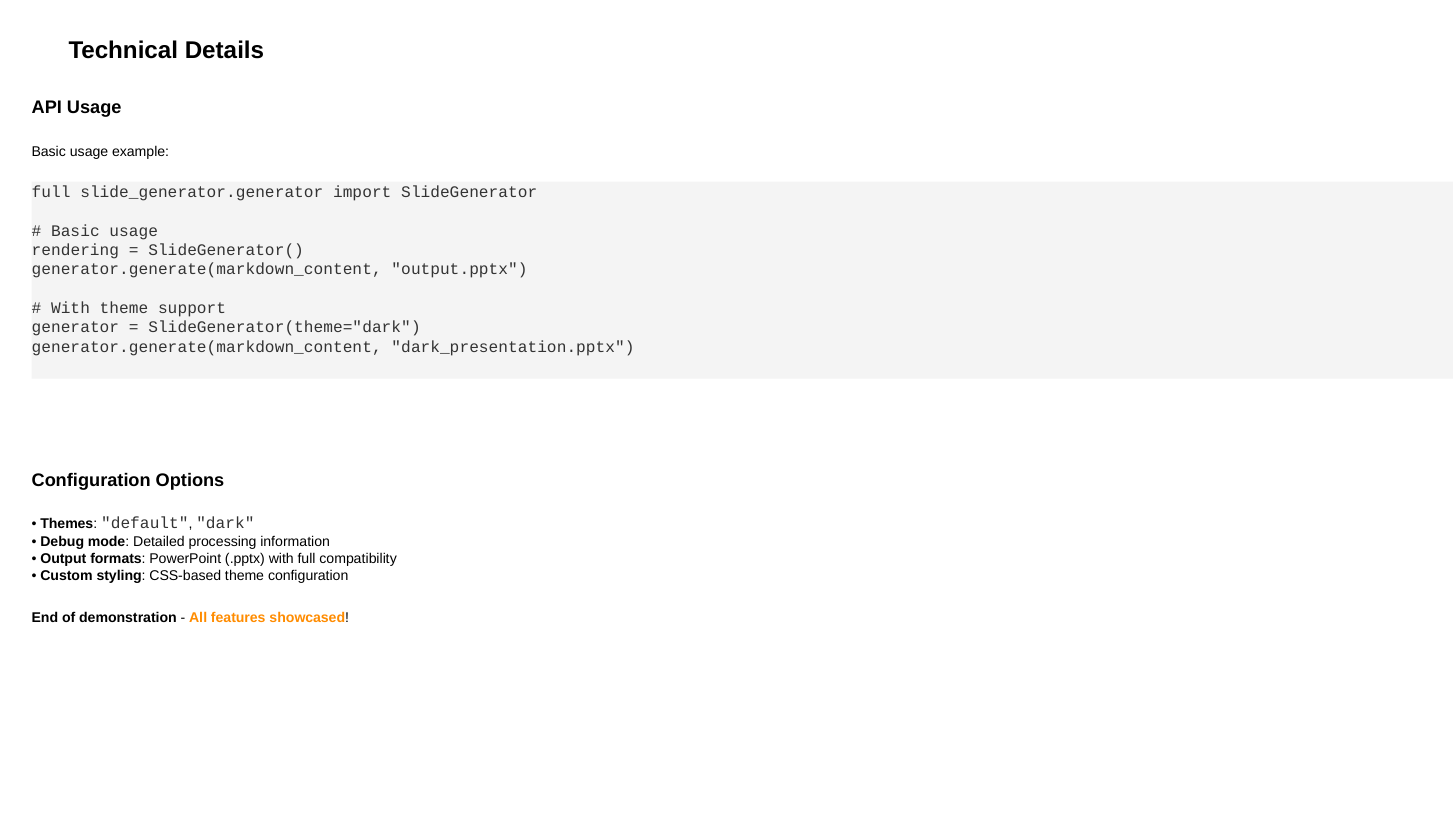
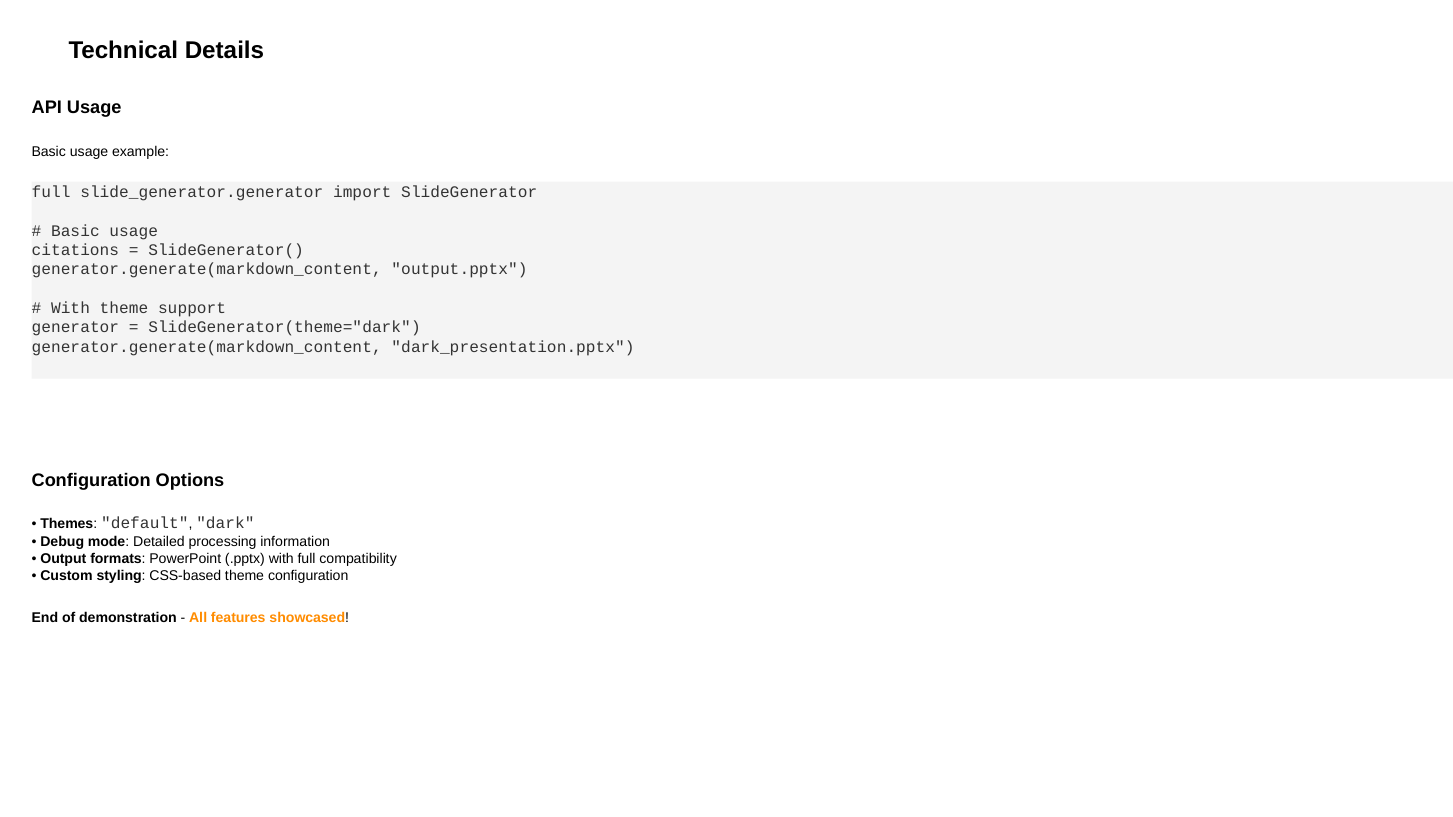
rendering: rendering -> citations
